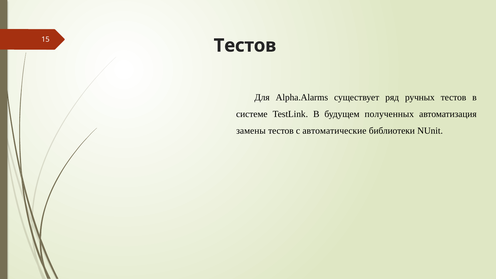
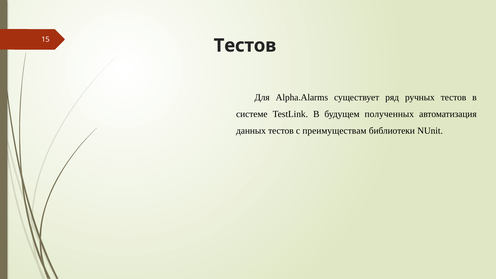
замены: замены -> данных
автоматические: автоматические -> преимуществам
